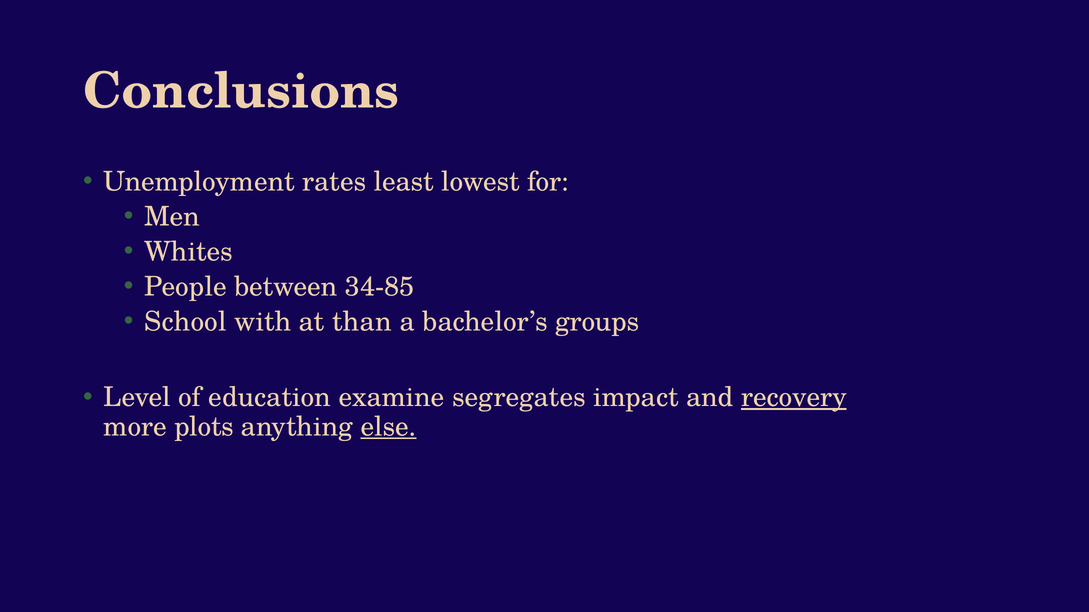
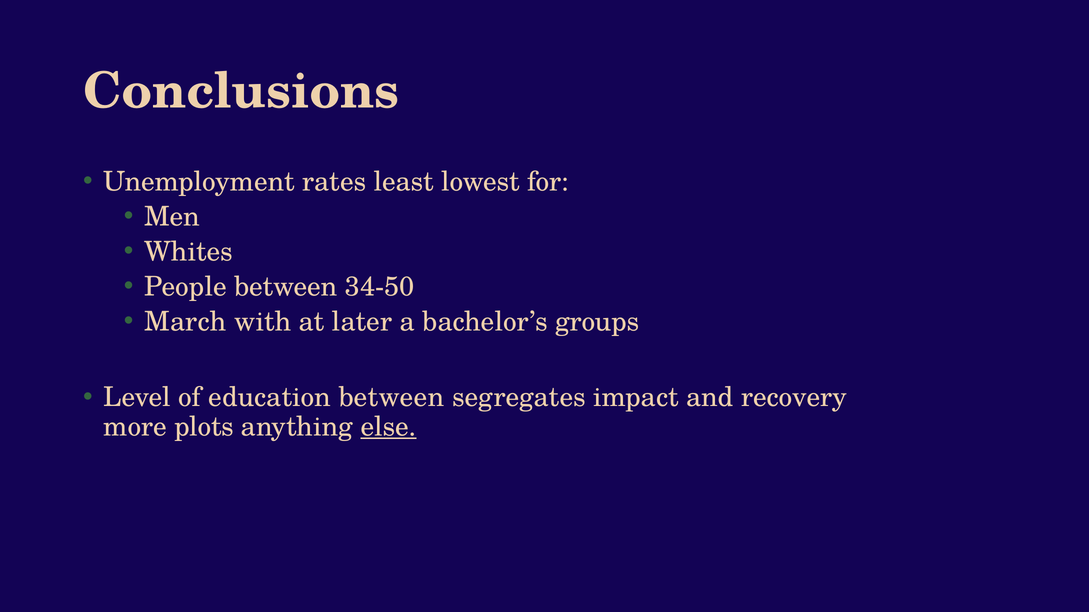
34-85: 34-85 -> 34-50
School: School -> March
than: than -> later
education examine: examine -> between
recovery underline: present -> none
